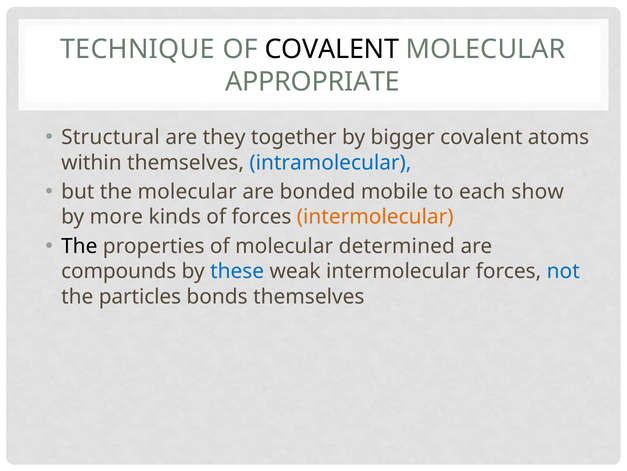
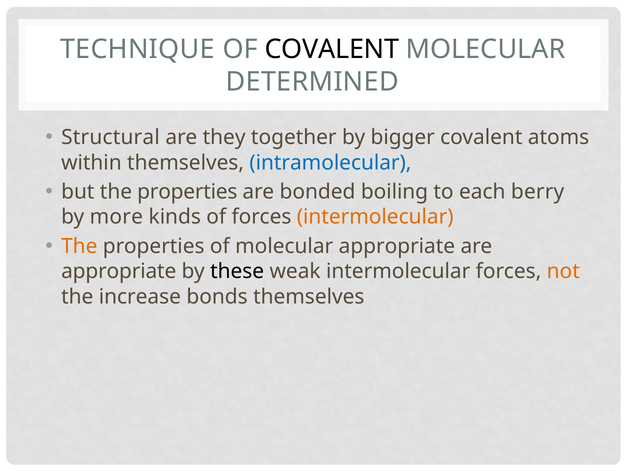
APPROPRIATE: APPROPRIATE -> DETERMINED
but the molecular: molecular -> properties
mobile: mobile -> boiling
show: show -> berry
The at (79, 246) colour: black -> orange
molecular determined: determined -> appropriate
compounds at (119, 271): compounds -> appropriate
these colour: blue -> black
not colour: blue -> orange
particles: particles -> increase
